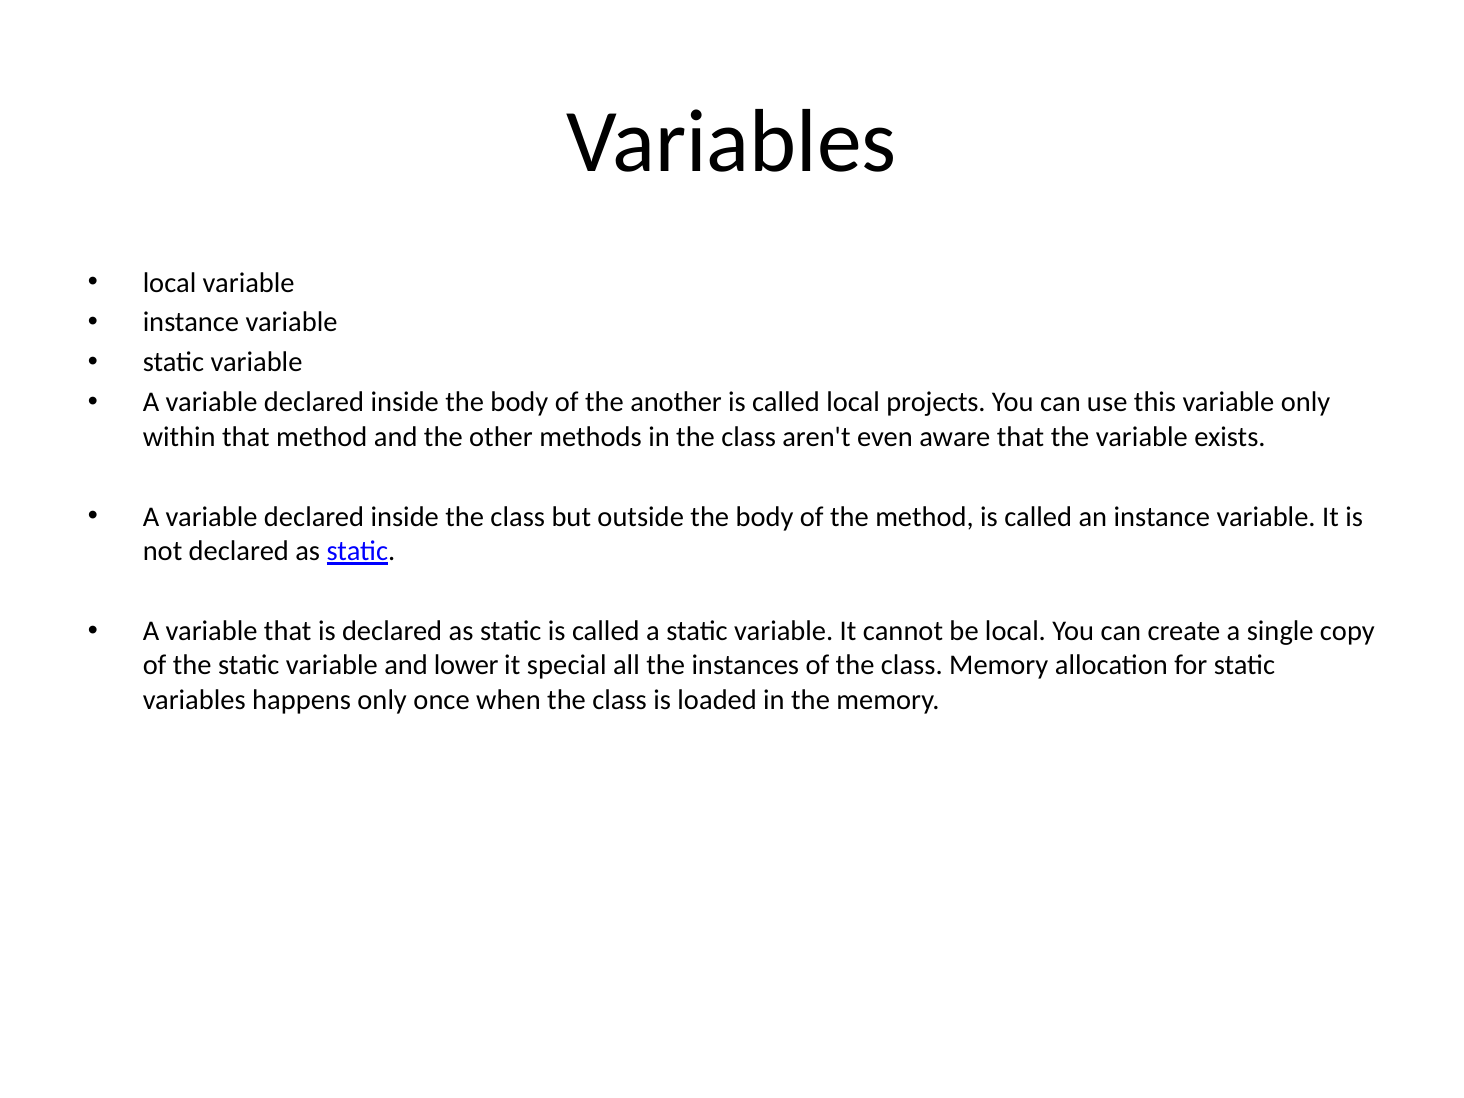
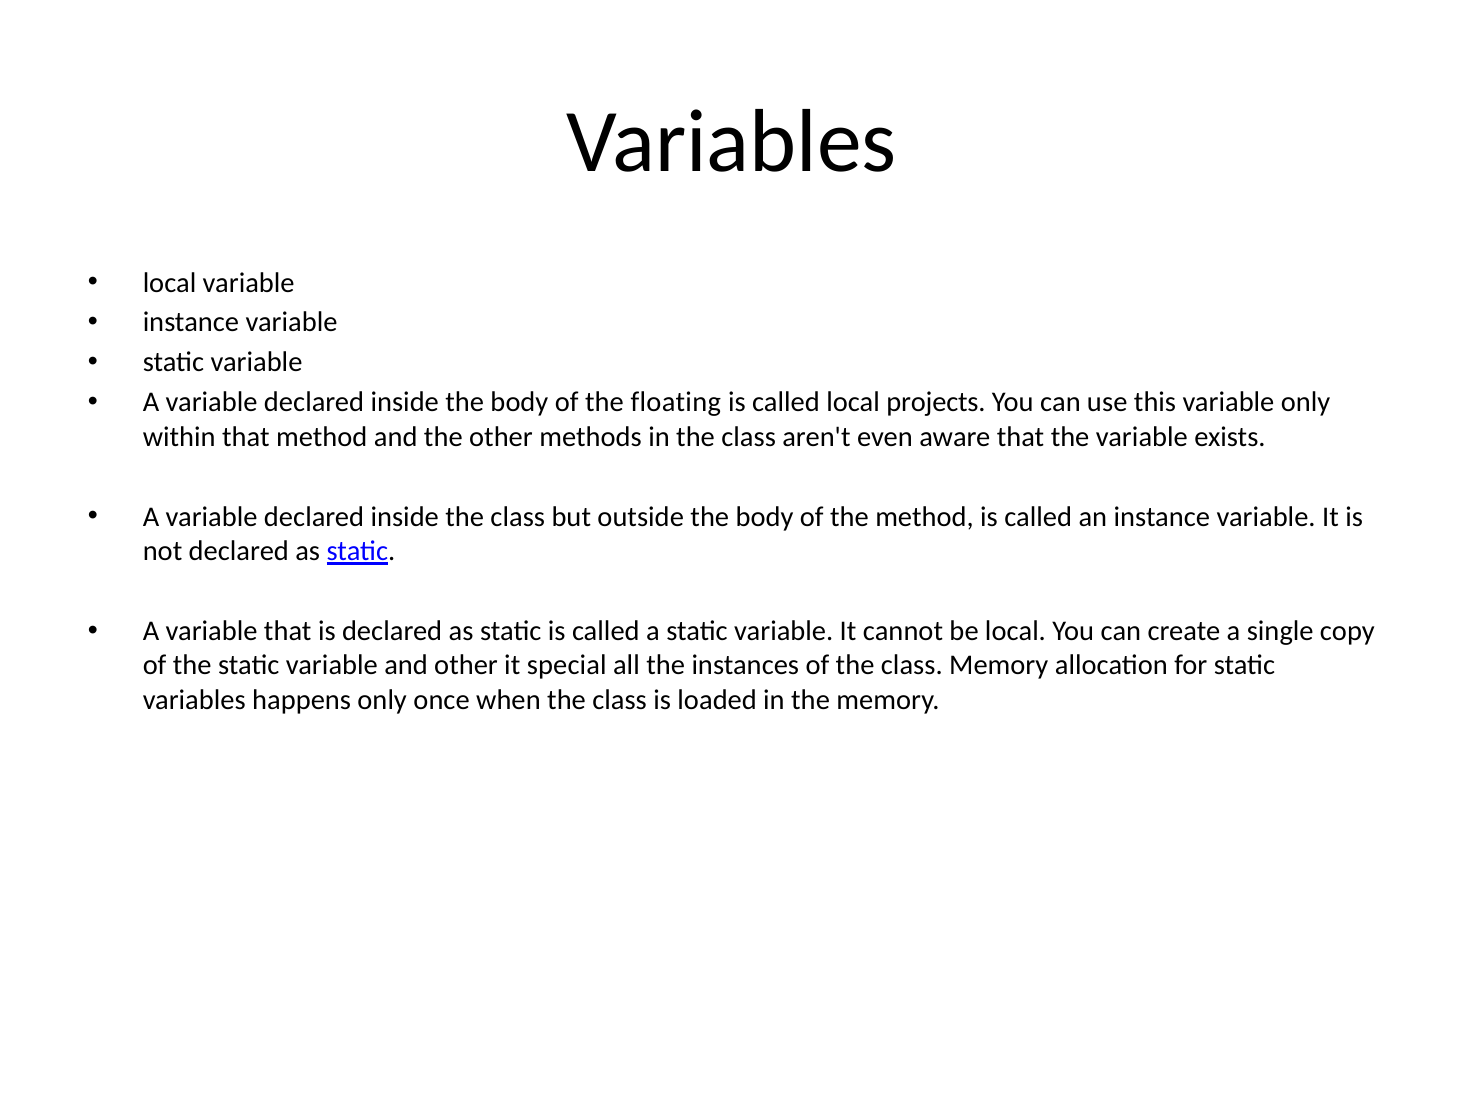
another: another -> floating
and lower: lower -> other
